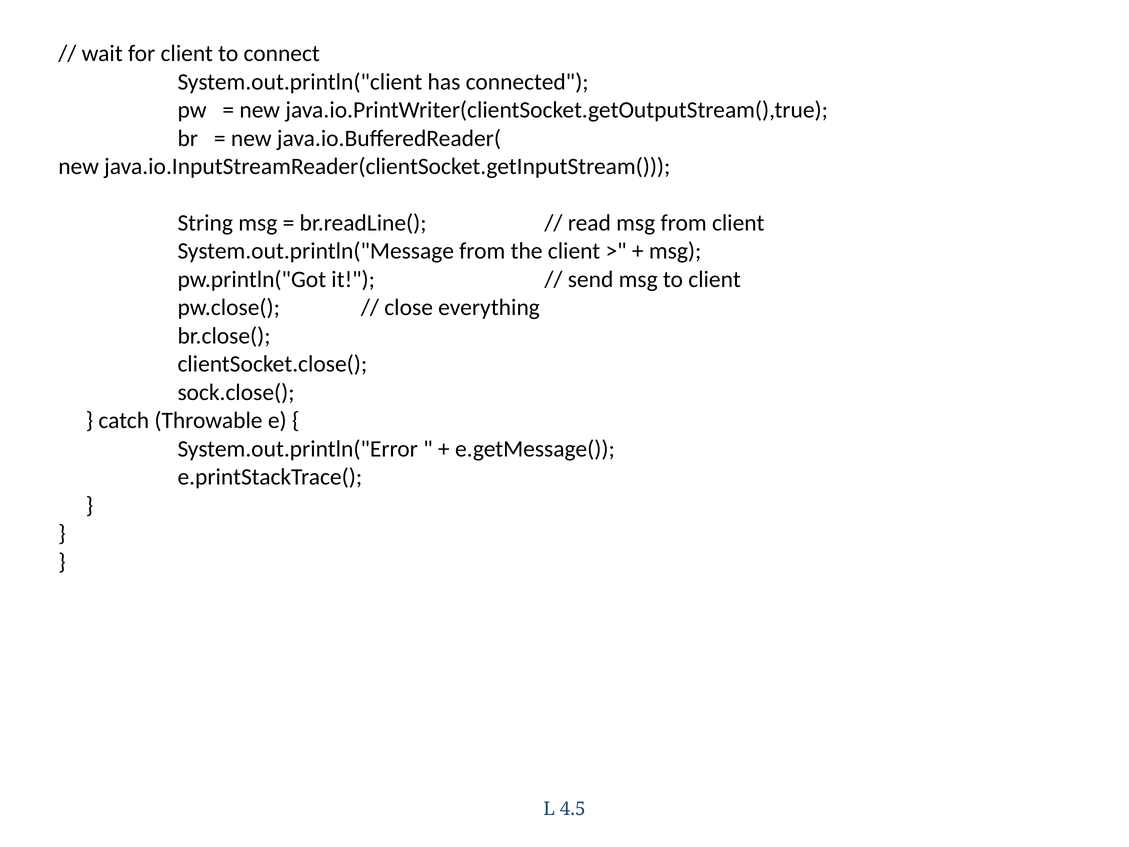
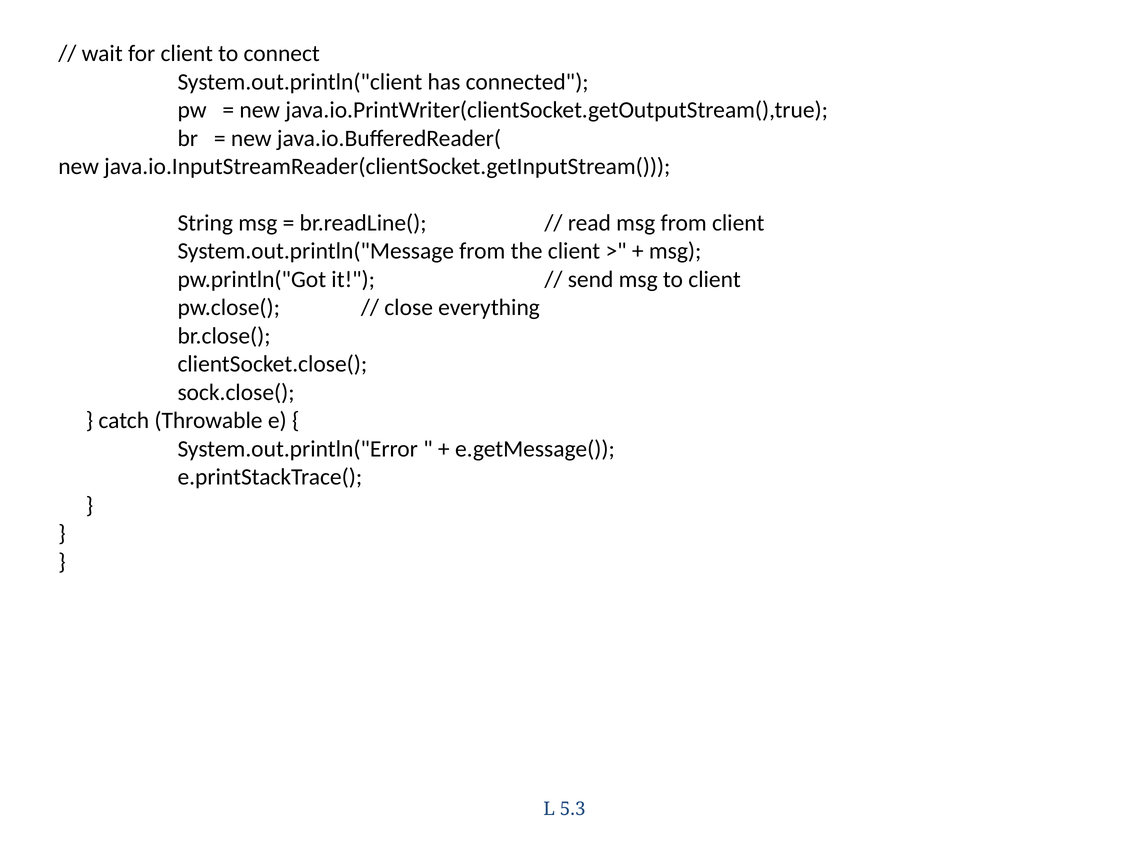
4.5: 4.5 -> 5.3
